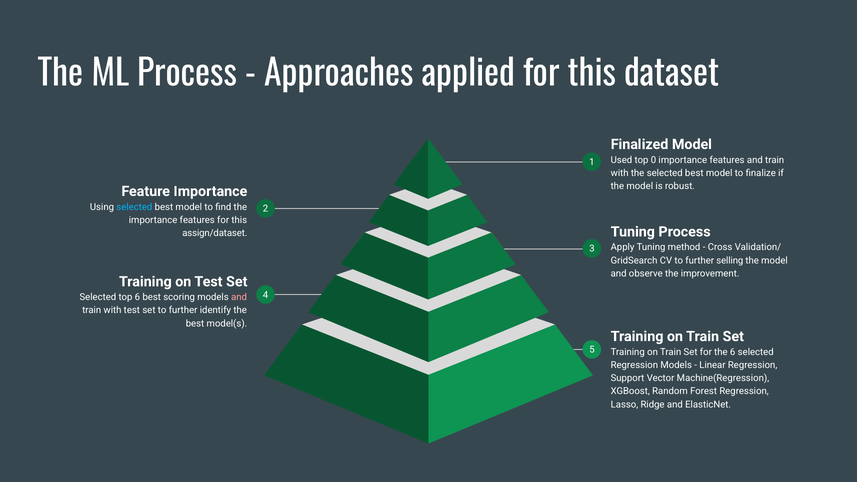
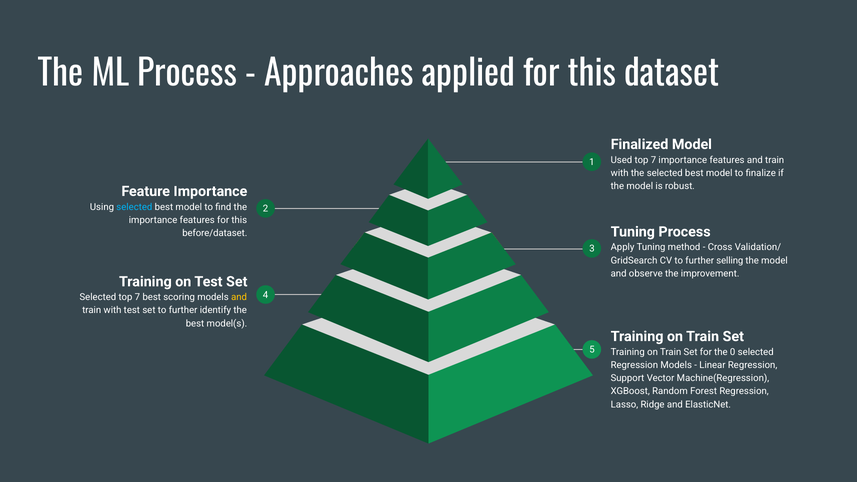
Used top 0: 0 -> 7
assign/dataset: assign/dataset -> before/dataset
Selected top 6: 6 -> 7
and at (239, 297) colour: pink -> yellow
the 6: 6 -> 0
